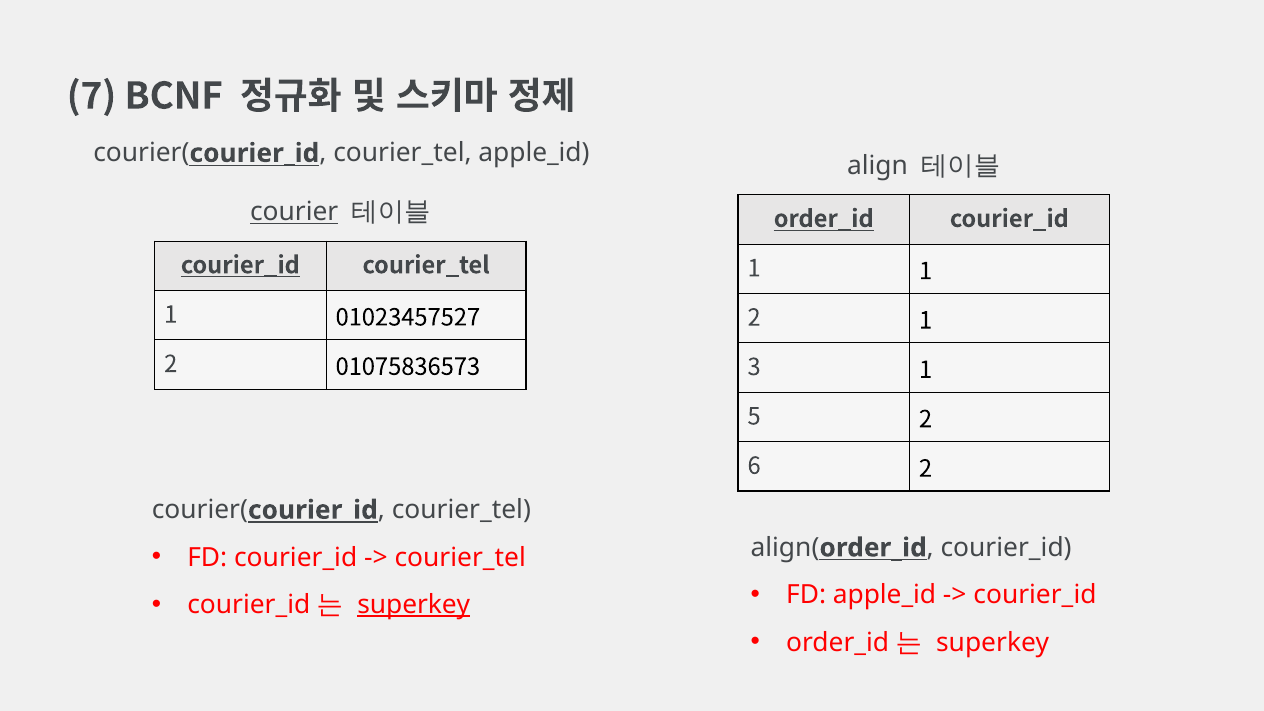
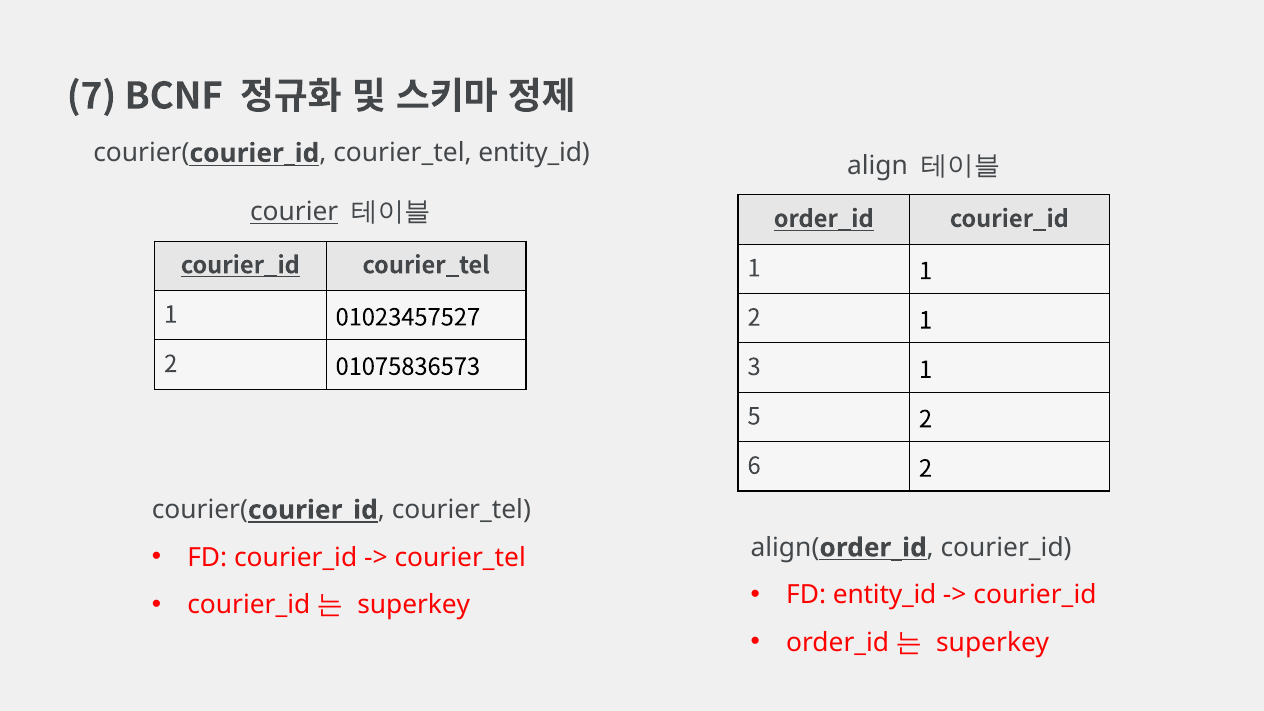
courier_tel apple_id: apple_id -> entity_id
FD apple_id: apple_id -> entity_id
superkey at (414, 605) underline: present -> none
